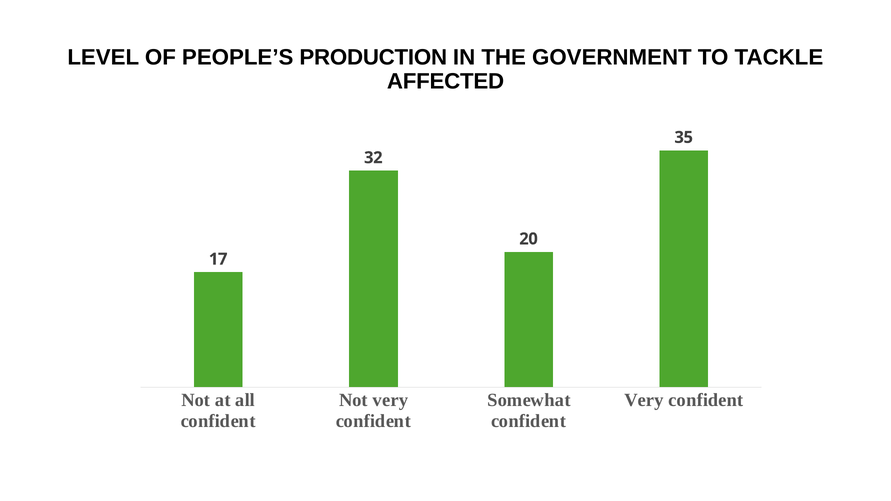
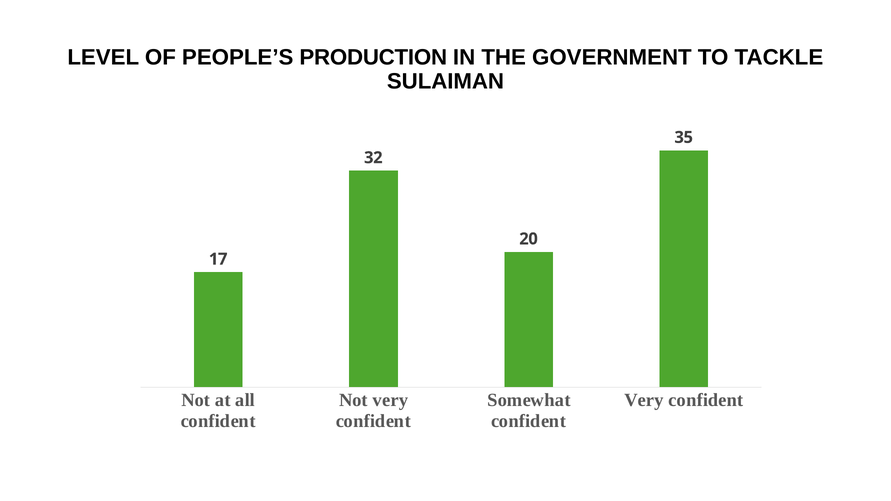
AFFECTED: AFFECTED -> SULAIMAN
